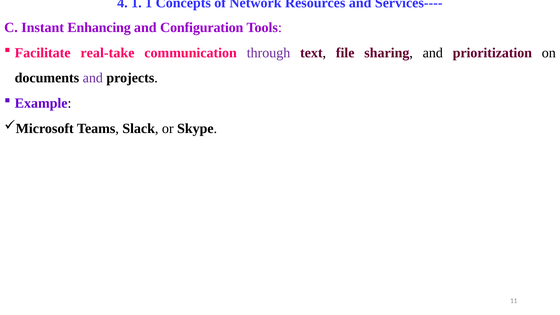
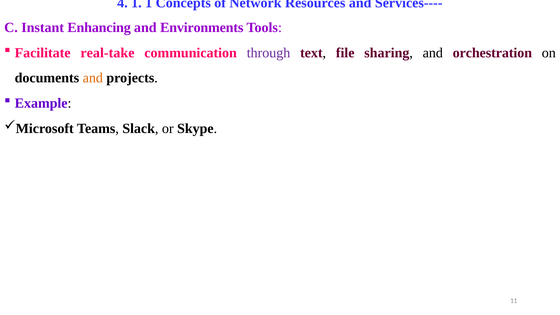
Configuration: Configuration -> Environments
prioritization: prioritization -> orchestration
and at (93, 78) colour: purple -> orange
